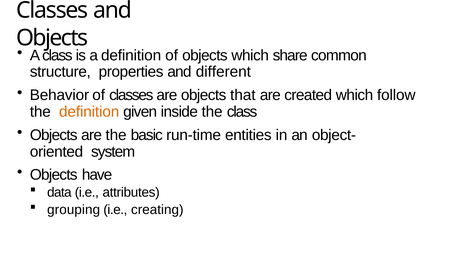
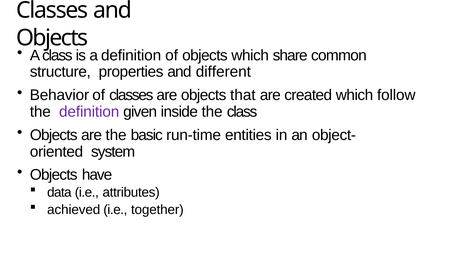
definition at (89, 112) colour: orange -> purple
grouping: grouping -> achieved
creating: creating -> together
